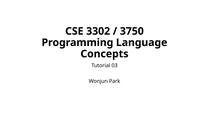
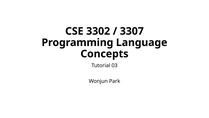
3750: 3750 -> 3307
